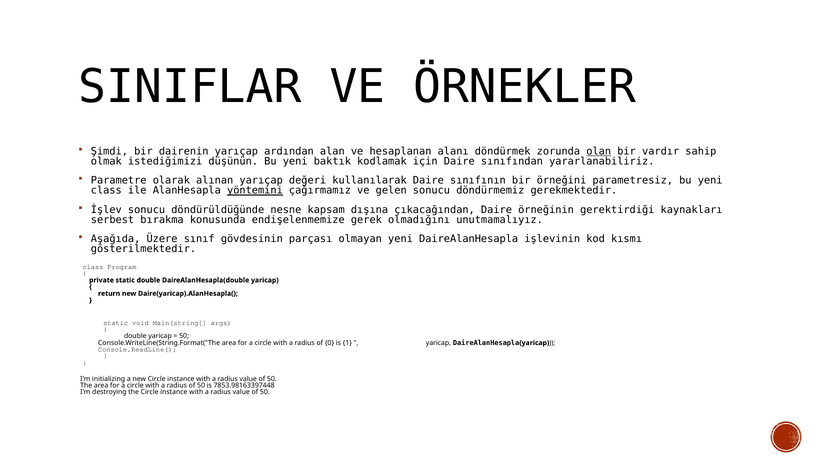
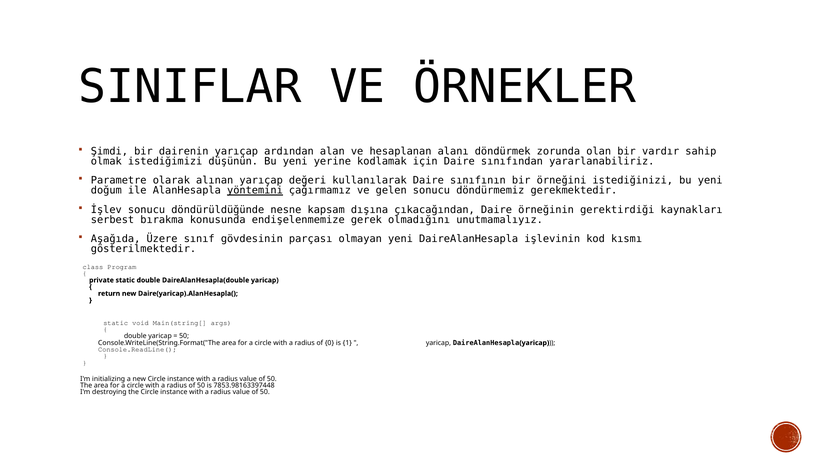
olan underline: present -> none
baktık: baktık -> yerine
parametresiz: parametresiz -> istediğinizi
class at (106, 190): class -> doğum
